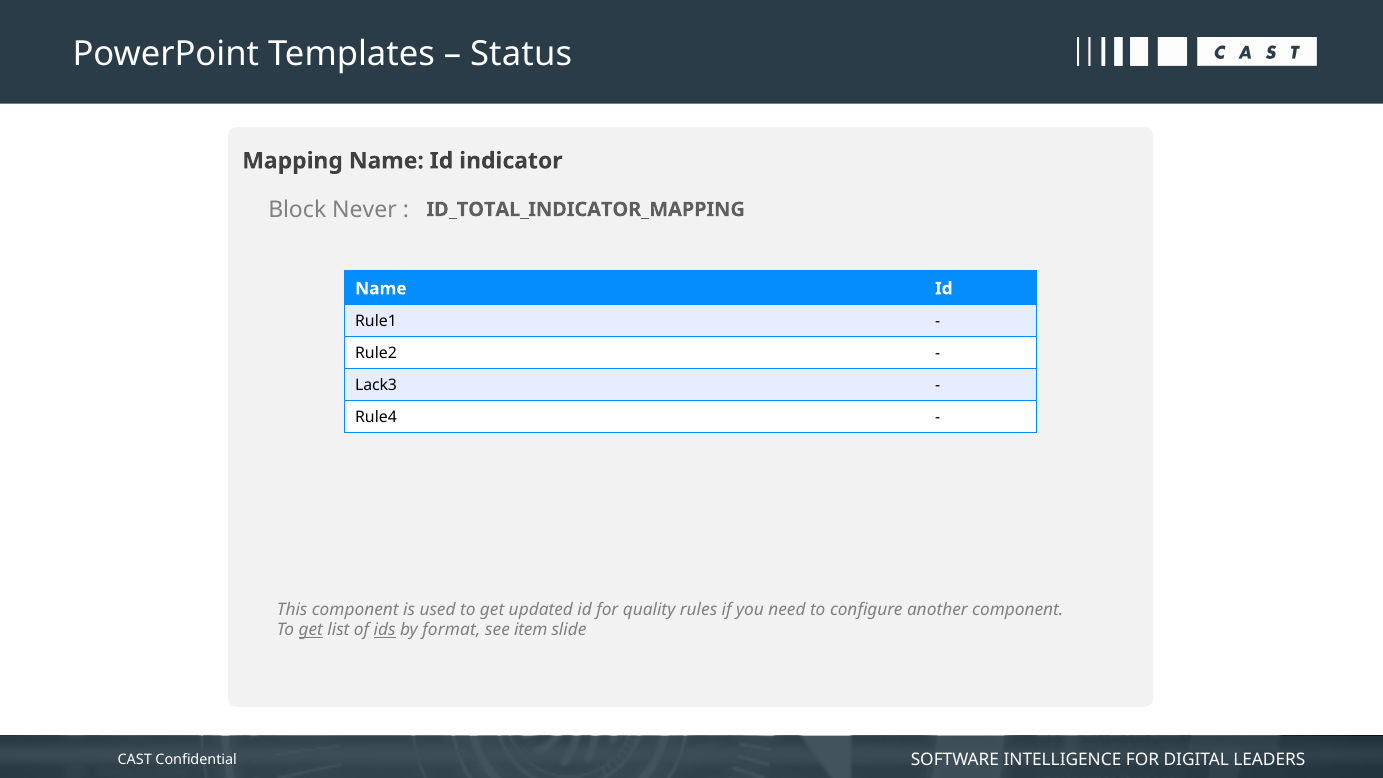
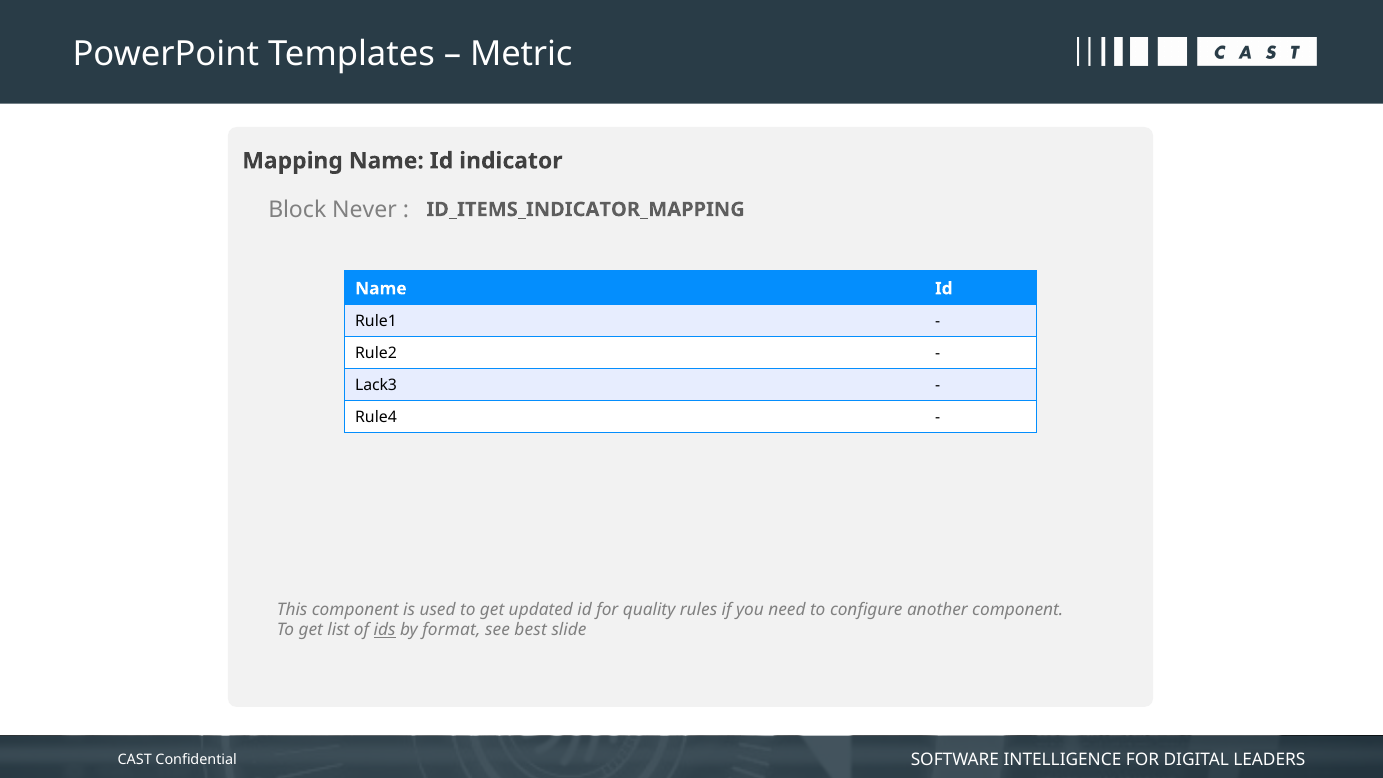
Status: Status -> Metric
ID_TOTAL_INDICATOR_MAPPING: ID_TOTAL_INDICATOR_MAPPING -> ID_ITEMS_INDICATOR_MAPPING
get at (311, 630) underline: present -> none
item: item -> best
